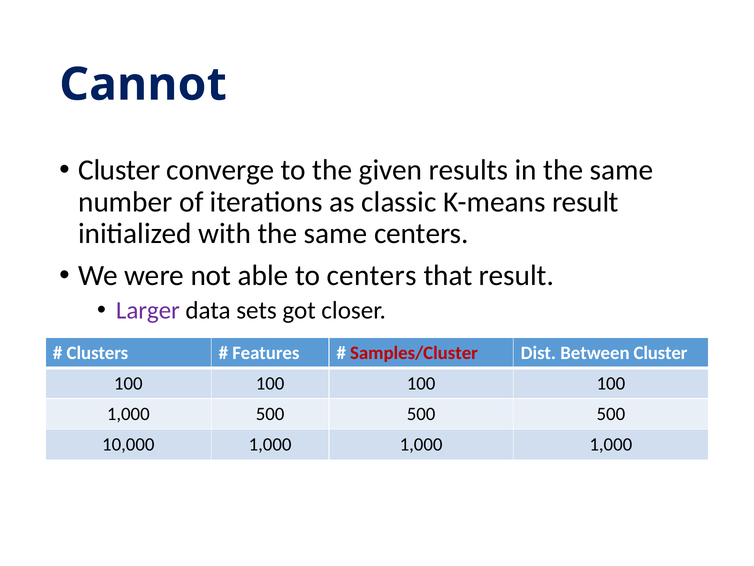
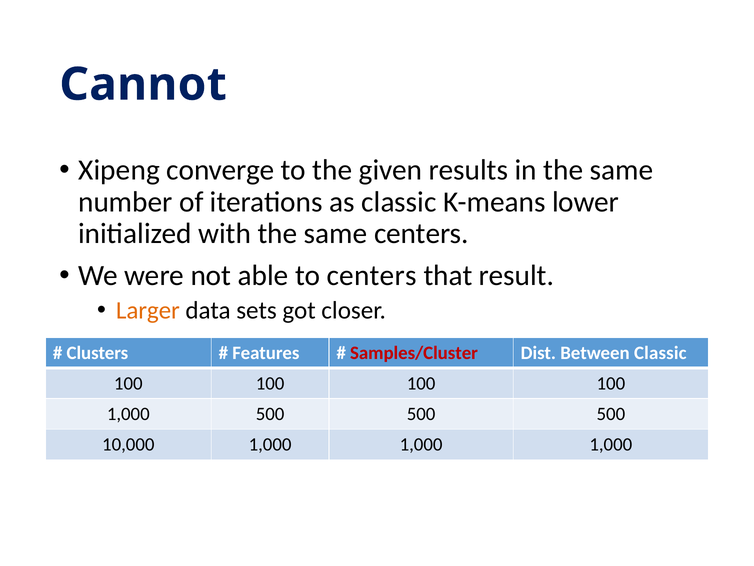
Cluster at (119, 170): Cluster -> Xipeng
K-means result: result -> lower
Larger colour: purple -> orange
Between Cluster: Cluster -> Classic
